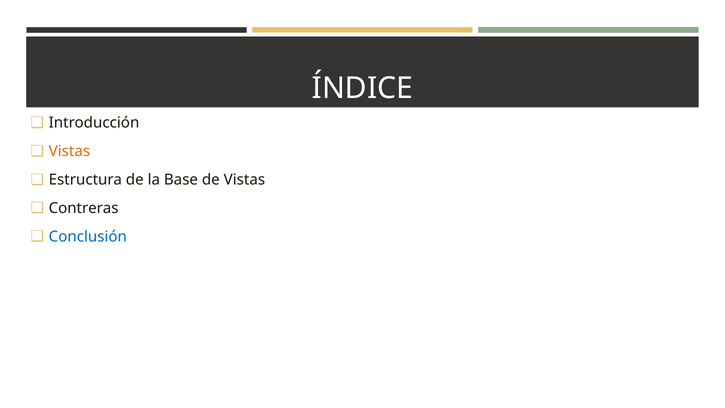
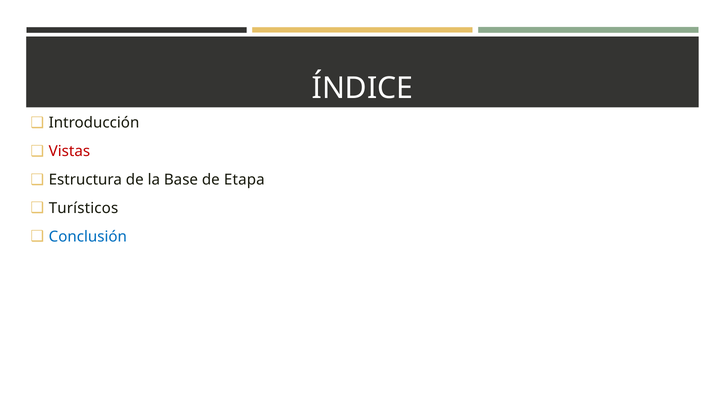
Vistas at (69, 151) colour: orange -> red
de Vistas: Vistas -> Etapa
Contreras: Contreras -> Turísticos
